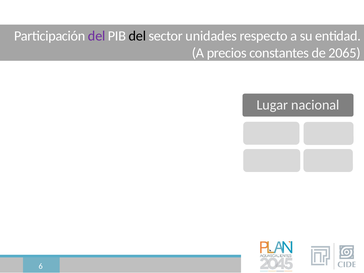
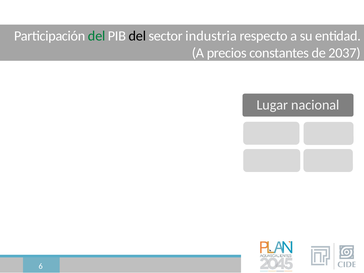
del at (97, 36) colour: purple -> green
unidades: unidades -> industria
2065: 2065 -> 2037
